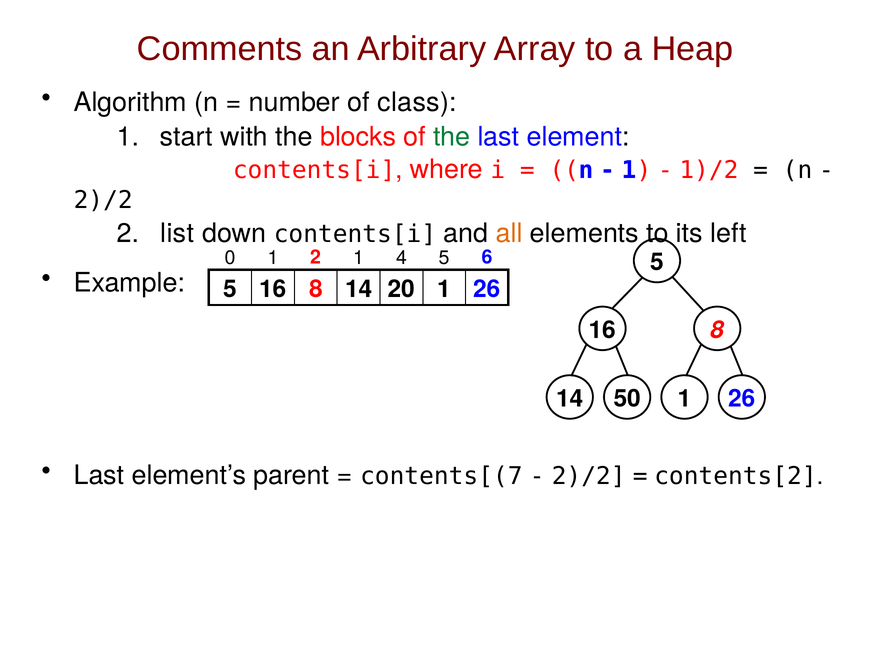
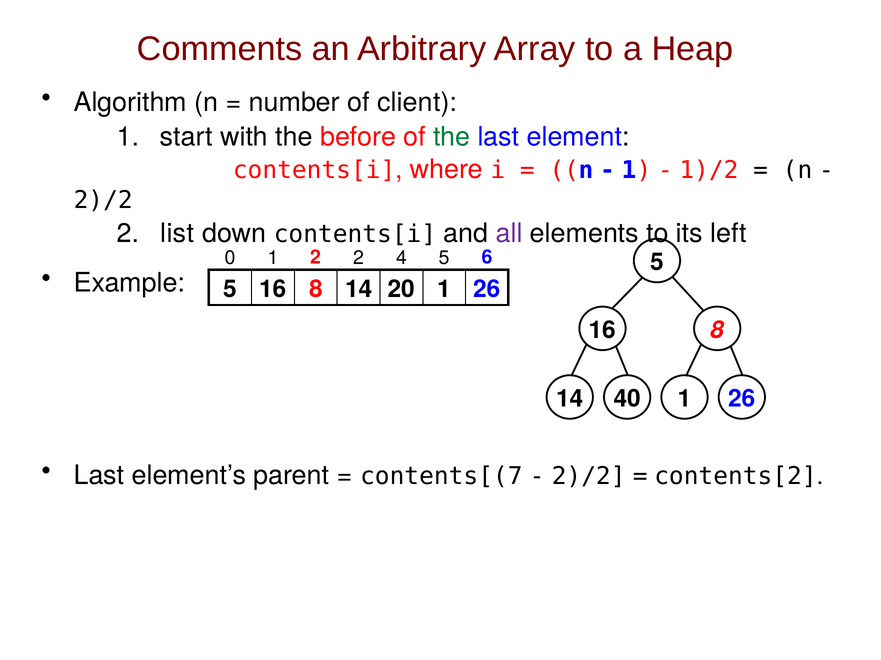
class: class -> client
blocks: blocks -> before
all colour: orange -> purple
2 1: 1 -> 2
50: 50 -> 40
